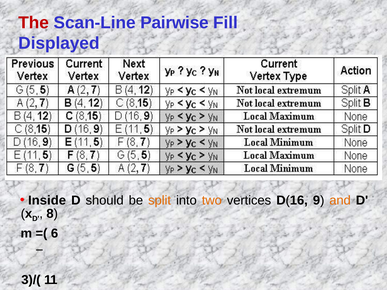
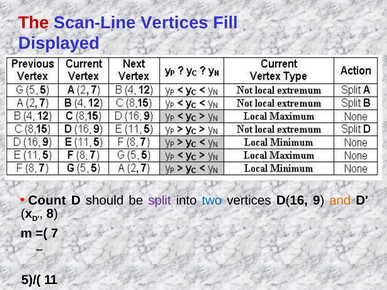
Scan-Line Pairwise: Pairwise -> Vertices
Inside: Inside -> Count
split at (160, 201) colour: orange -> purple
two colour: orange -> blue
6: 6 -> 7
3)/(: 3)/( -> 5)/(
